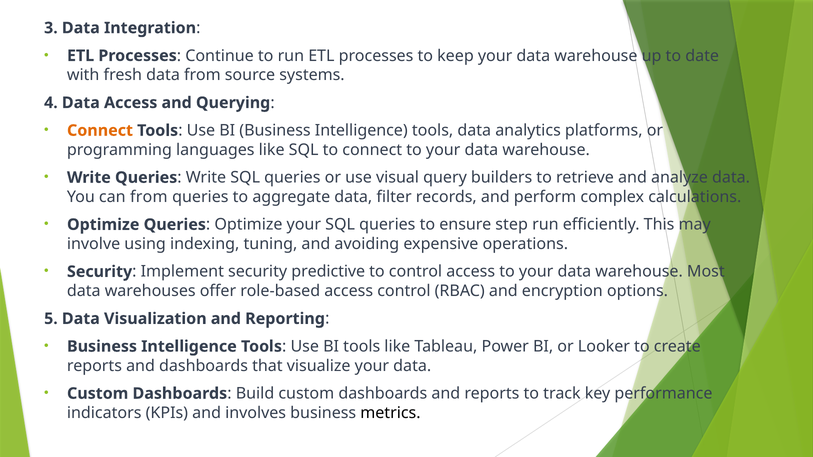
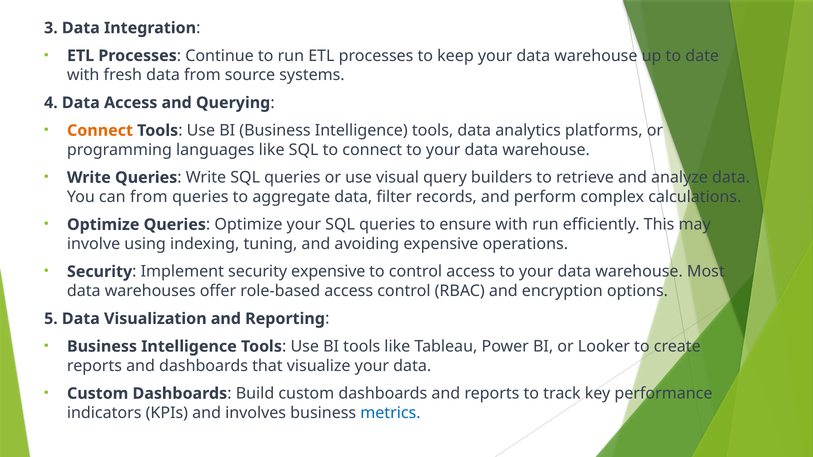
ensure step: step -> with
security predictive: predictive -> expensive
metrics colour: black -> blue
